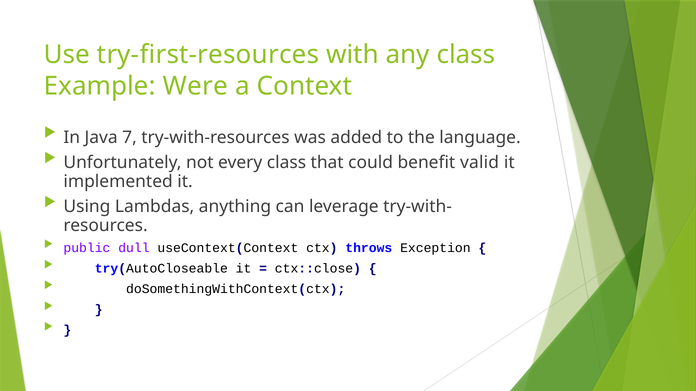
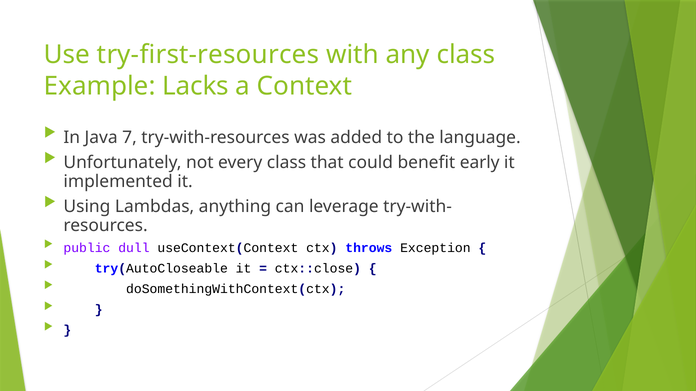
Were: Were -> Lacks
valid: valid -> early
